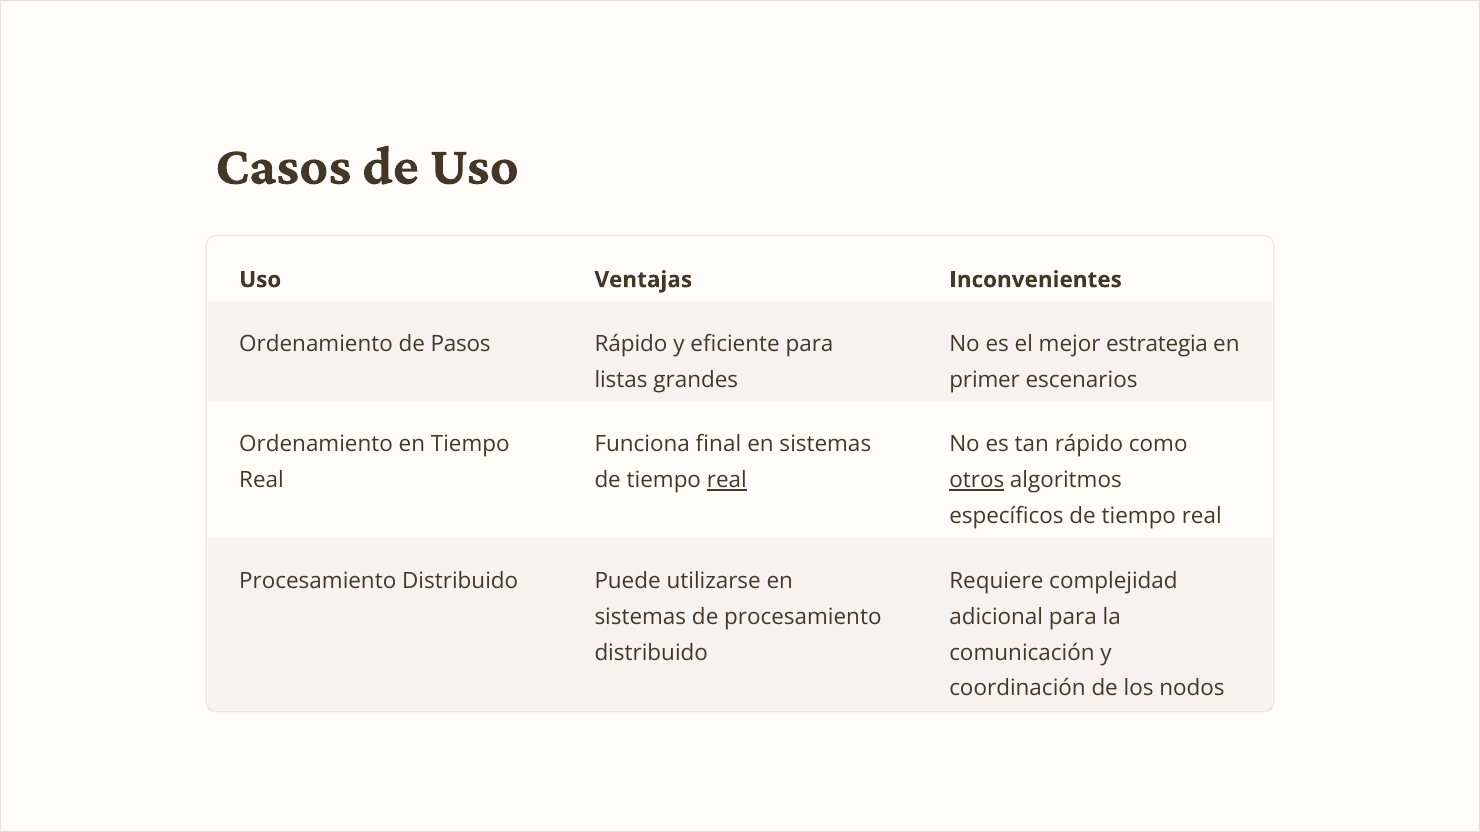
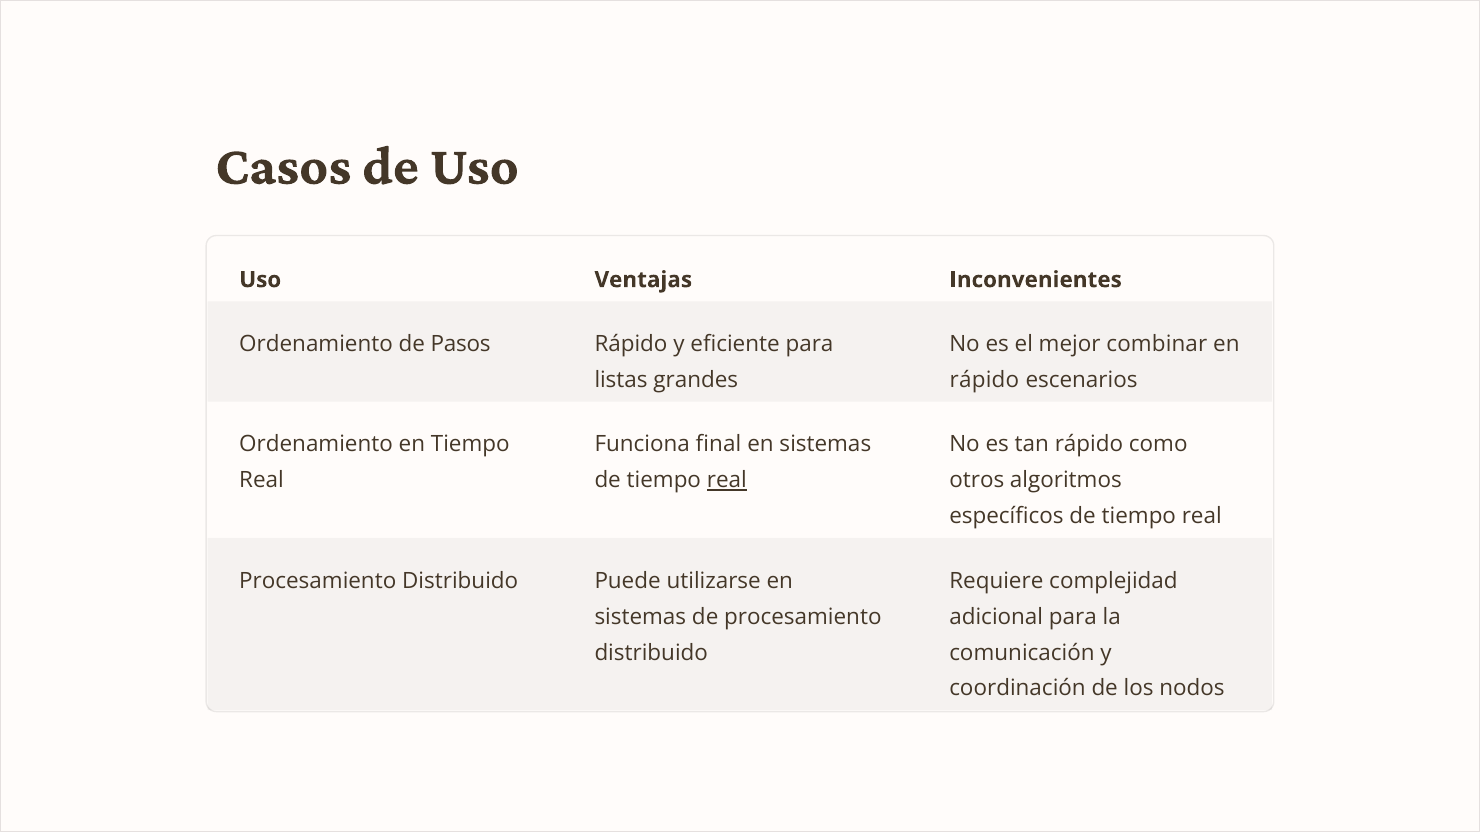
estrategia: estrategia -> combinar
primer at (985, 380): primer -> rápido
otros underline: present -> none
